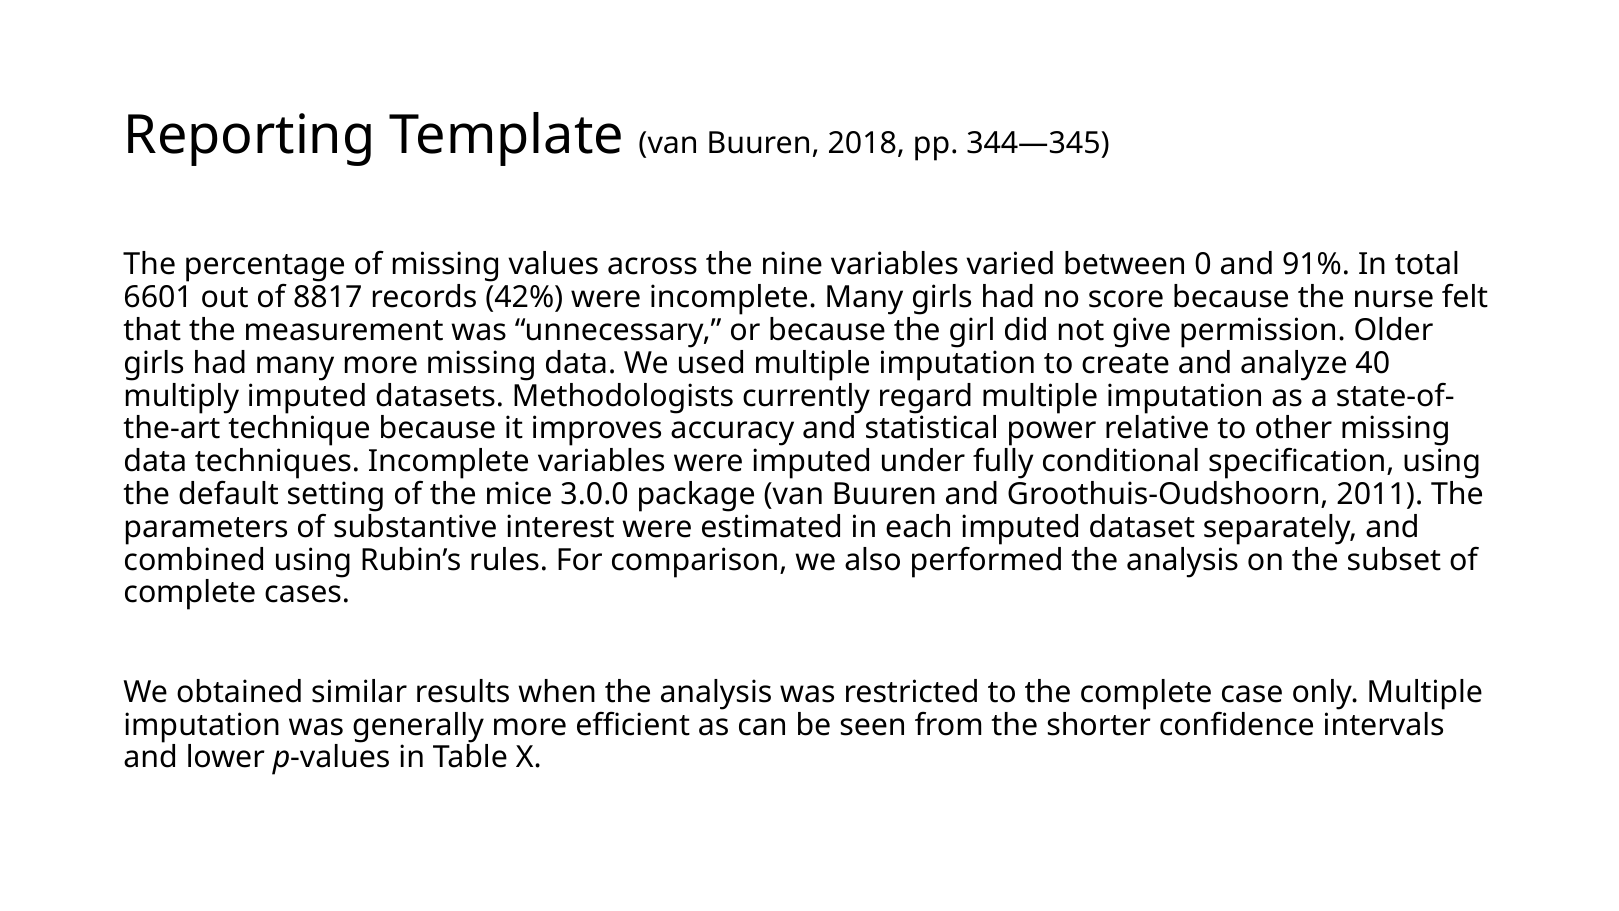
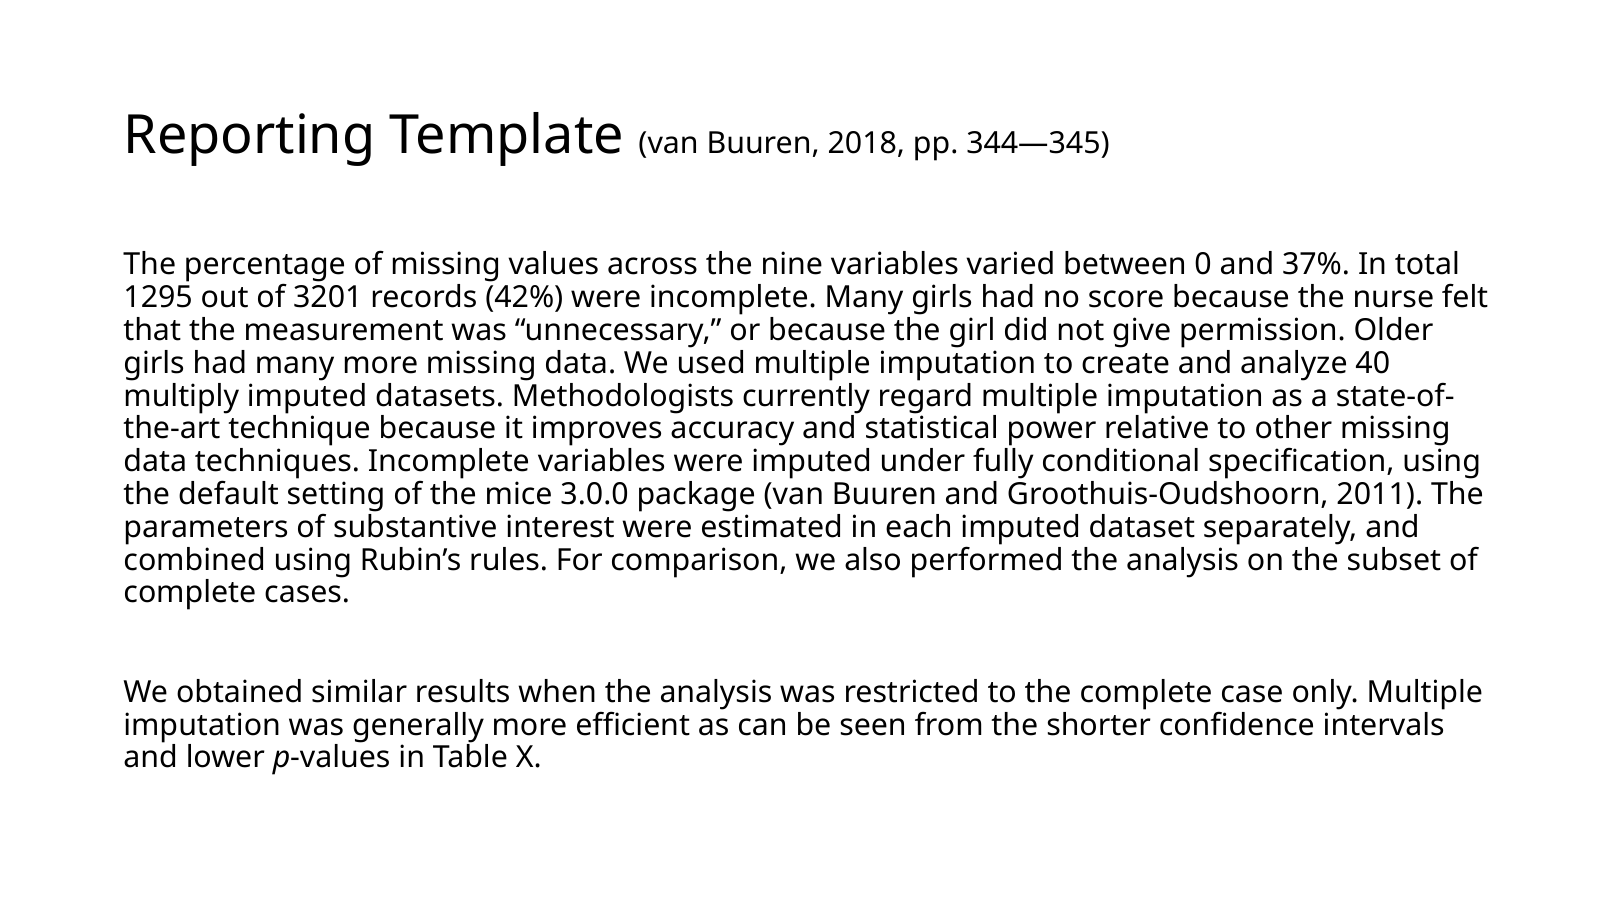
91%: 91% -> 37%
6601: 6601 -> 1295
8817: 8817 -> 3201
